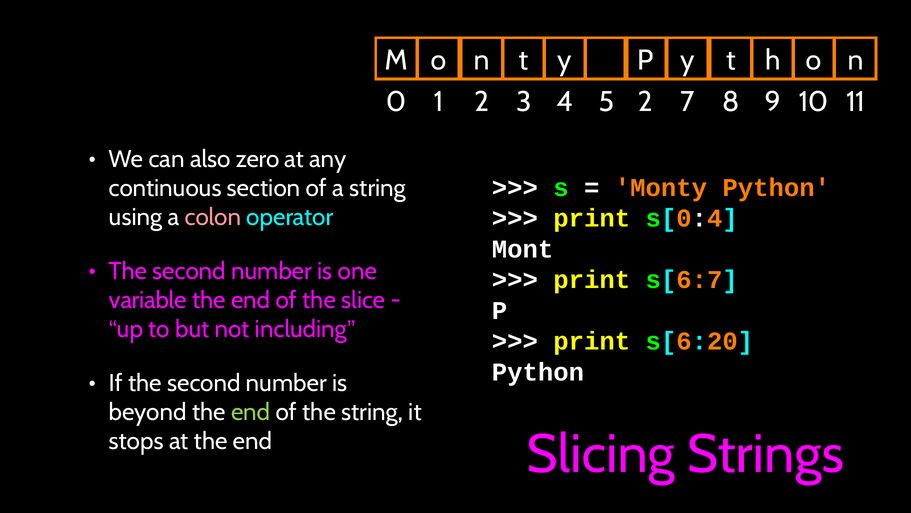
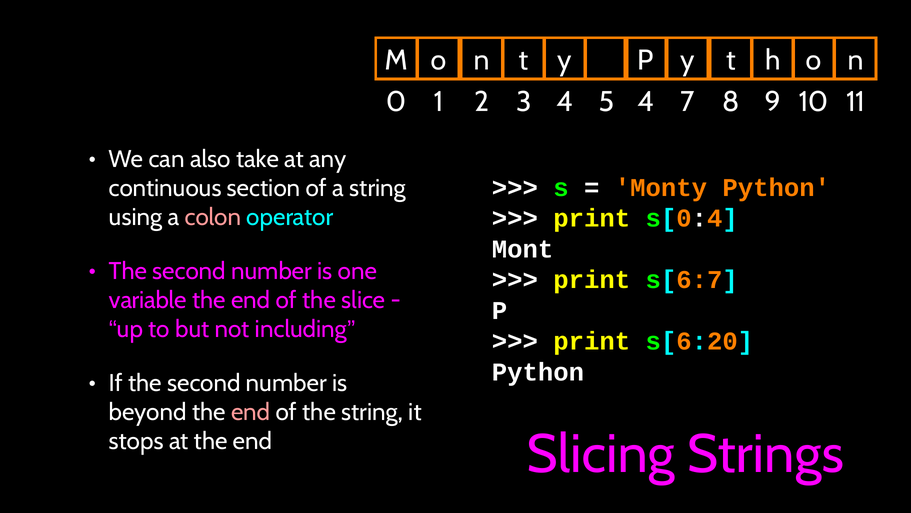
5 2: 2 -> 4
zero: zero -> take
end at (251, 412) colour: light green -> pink
